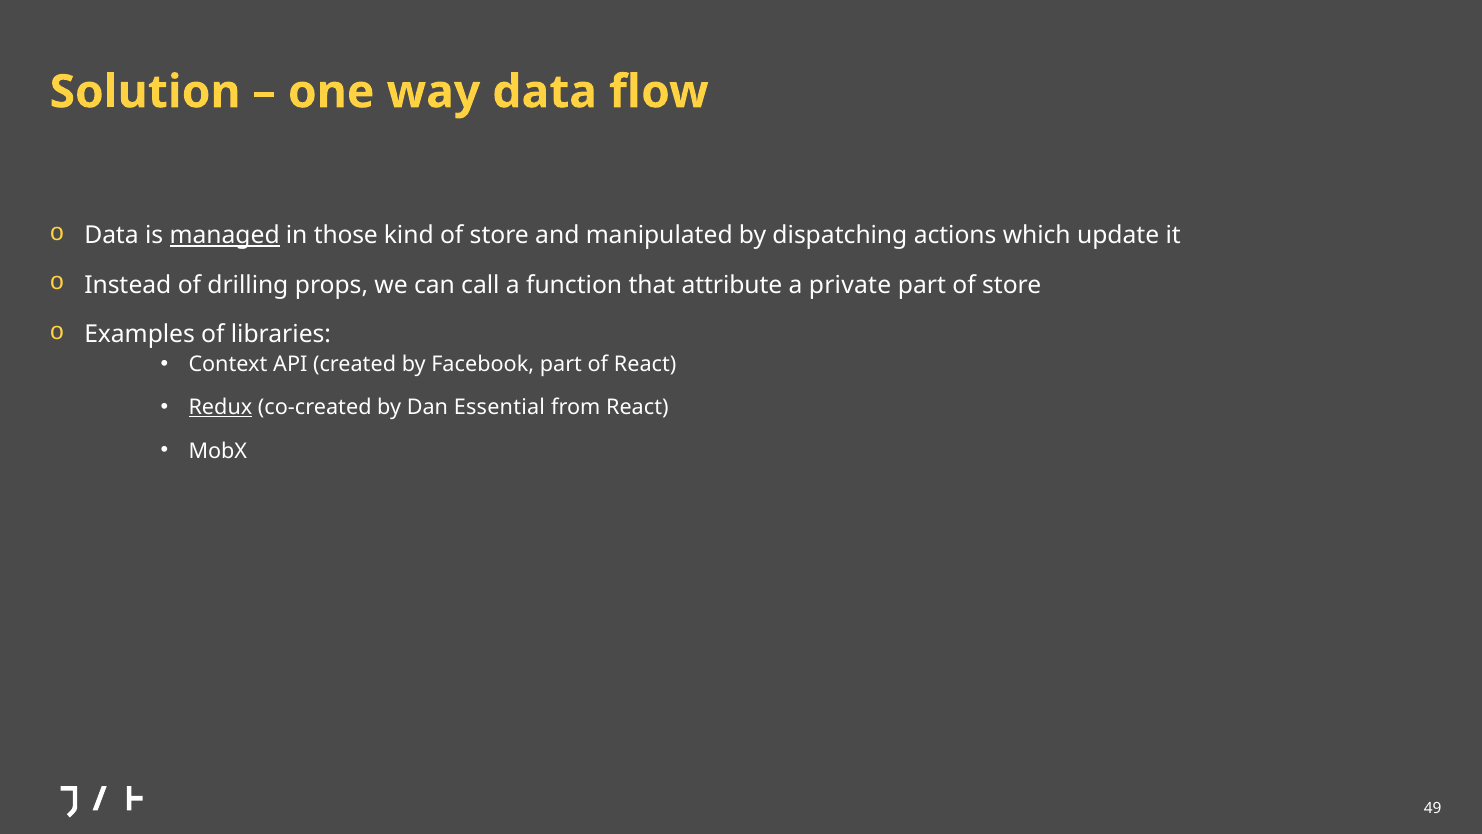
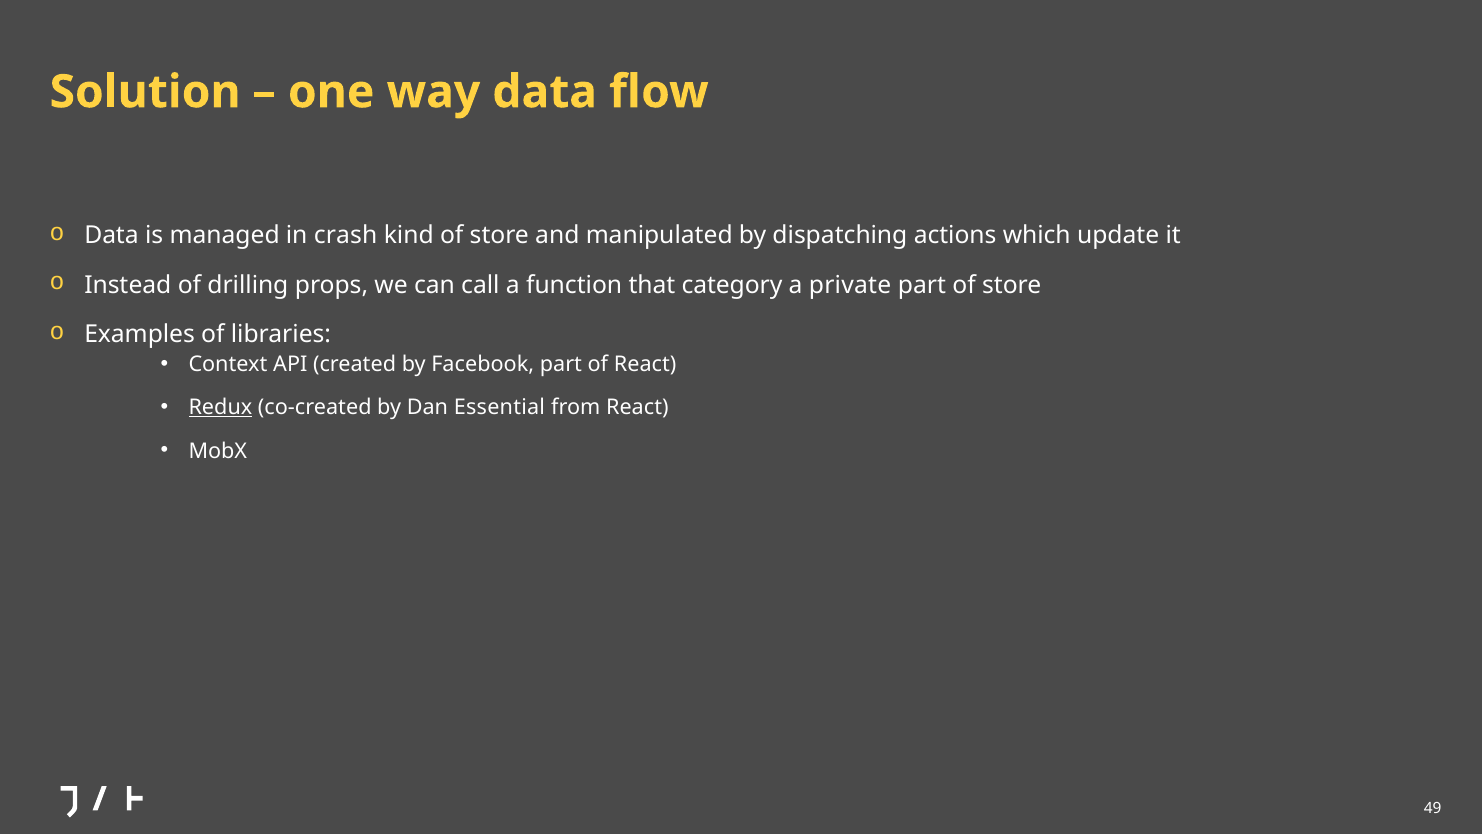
managed underline: present -> none
those: those -> crash
attribute: attribute -> category
